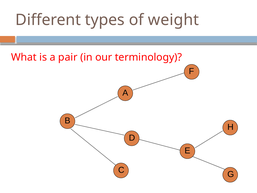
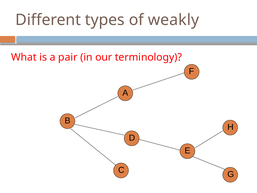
weight: weight -> weakly
